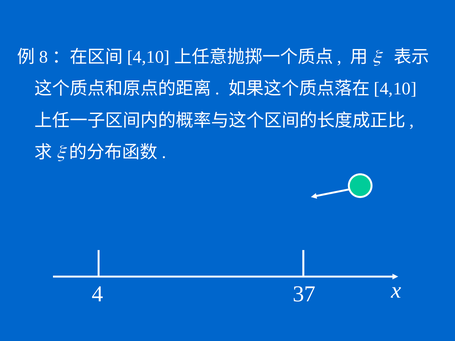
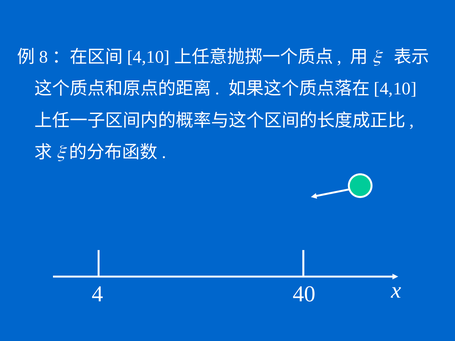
37: 37 -> 40
